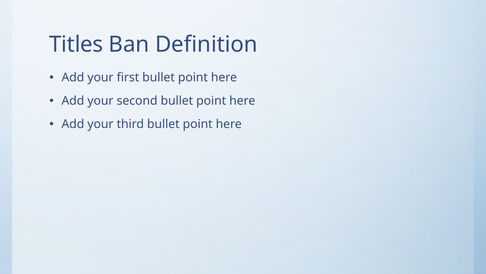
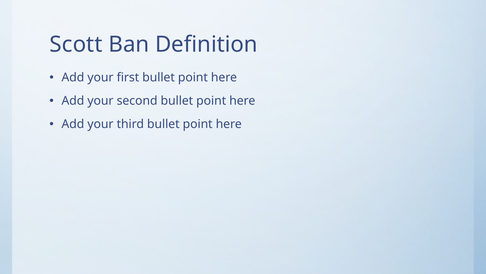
Titles: Titles -> Scott
